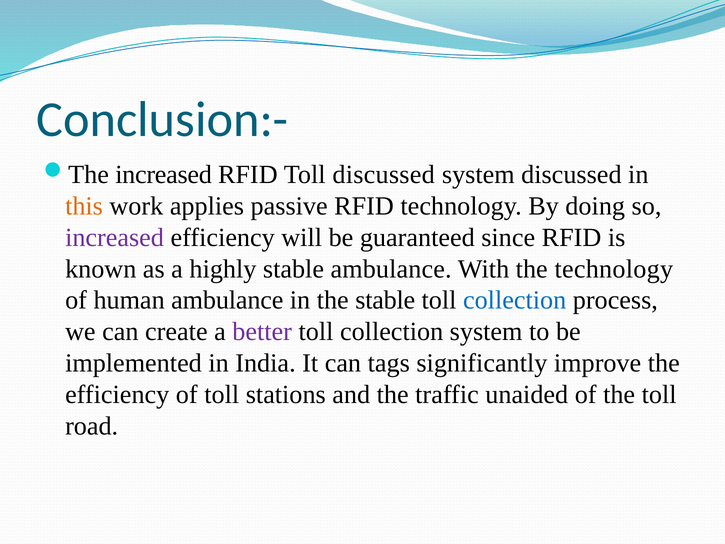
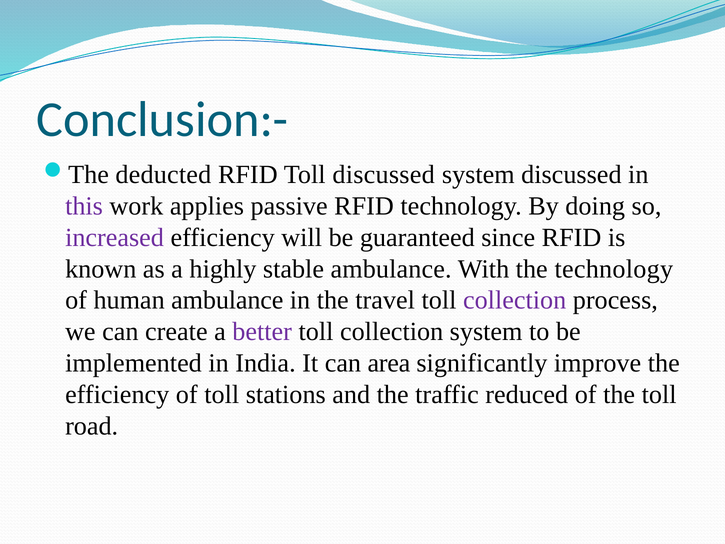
increased at (164, 175): increased -> deducted
this colour: orange -> purple
the stable: stable -> travel
collection at (515, 300) colour: blue -> purple
tags: tags -> area
unaided: unaided -> reduced
